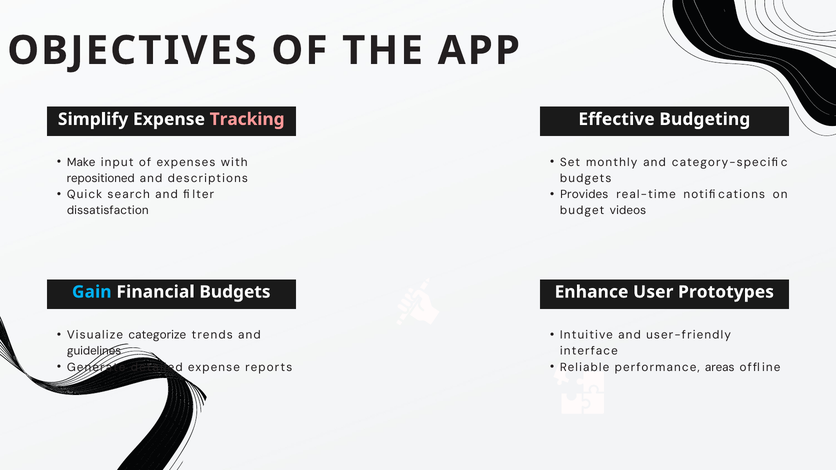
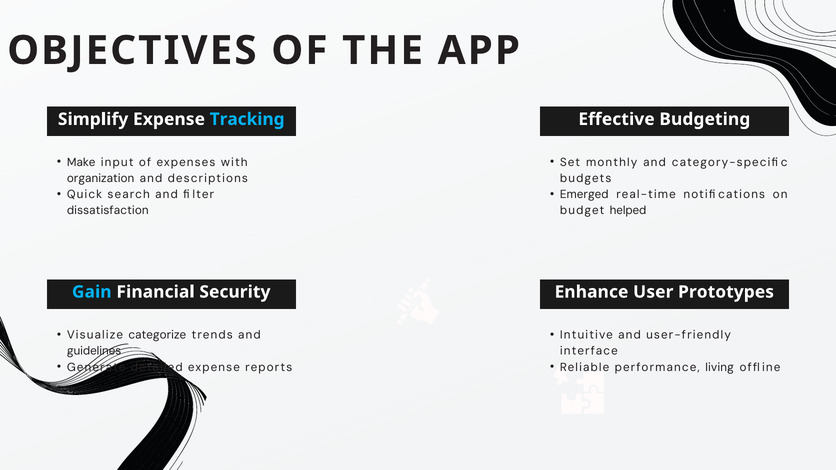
Tracking colour: pink -> light blue
repositioned: repositioned -> organization
Provides: Provides -> Emerged
videos: videos -> helped
Financial Budgets: Budgets -> Security
areas: areas -> living
